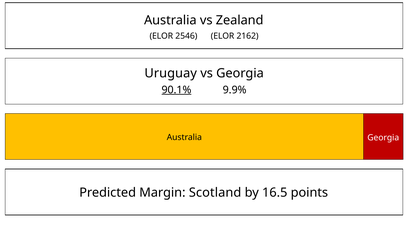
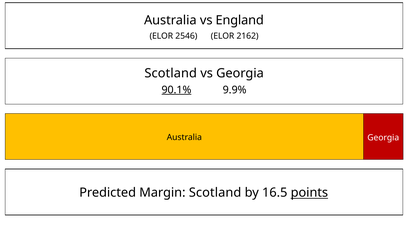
Zealand: Zealand -> England
Uruguay at (171, 73): Uruguay -> Scotland
points underline: none -> present
